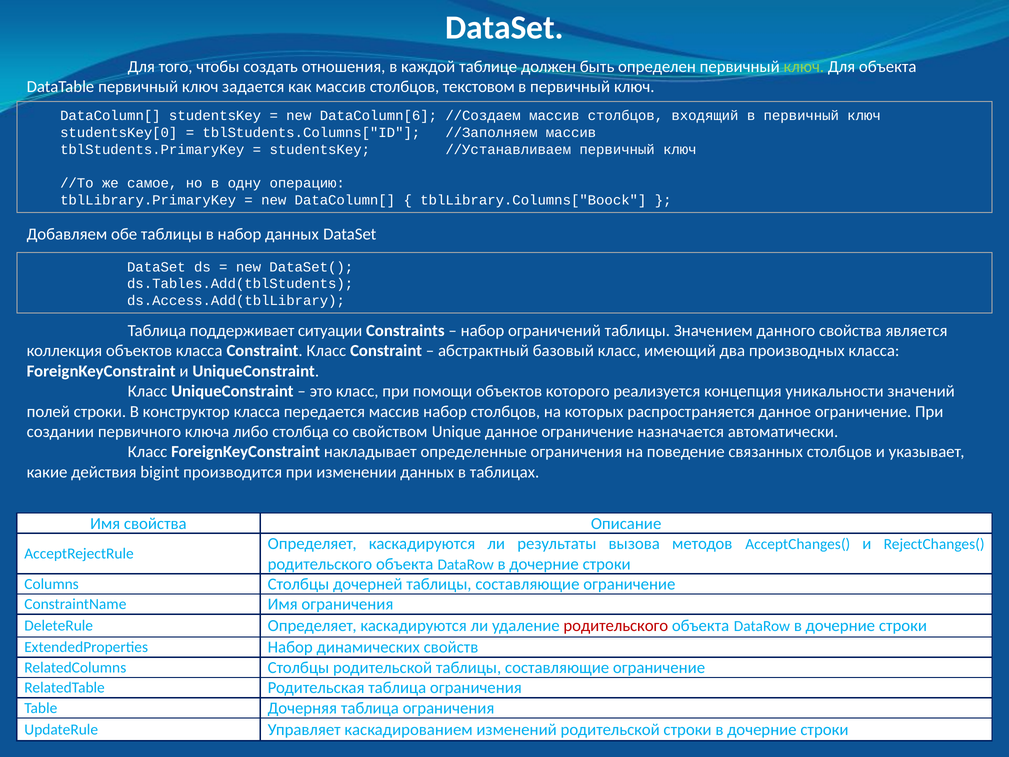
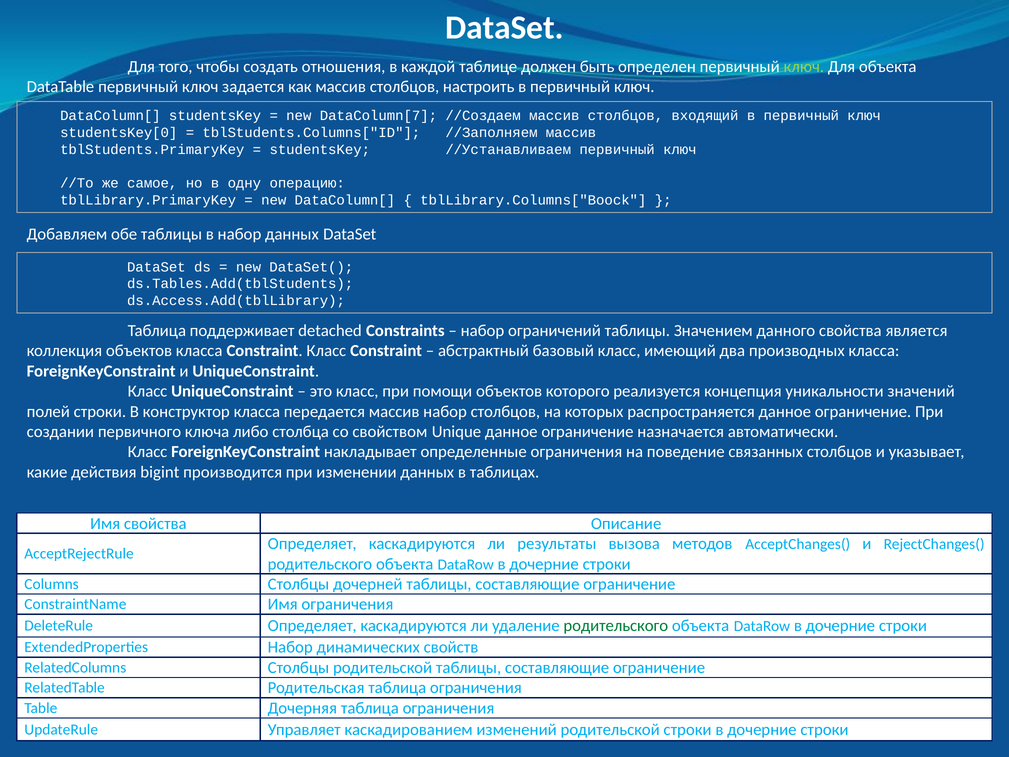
текстовом: текстовом -> настроить
DataColumn[6: DataColumn[6 -> DataColumn[7
ситуации: ситуации -> detached
родительского at (616, 626) colour: red -> green
